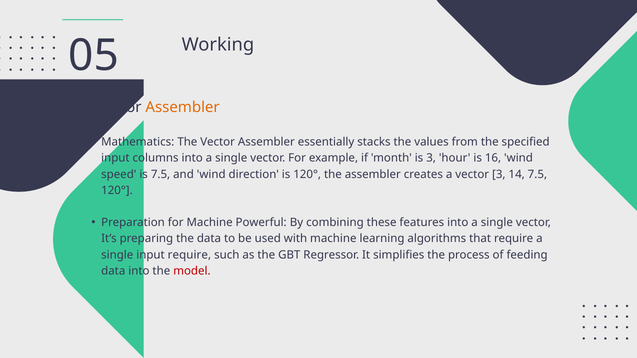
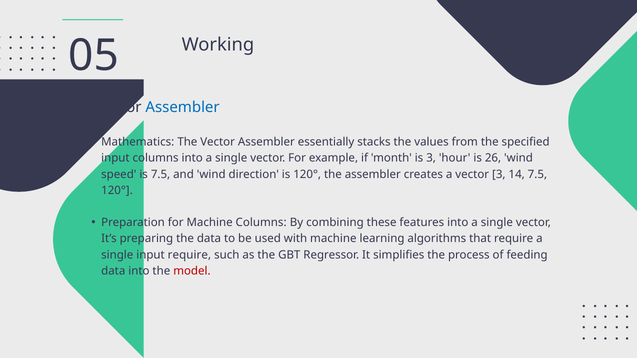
Assembler at (183, 107) colour: orange -> blue
16: 16 -> 26
Machine Powerful: Powerful -> Columns
